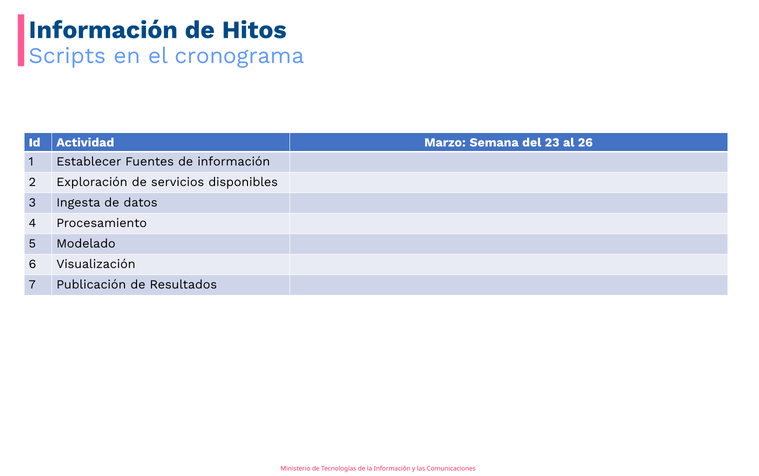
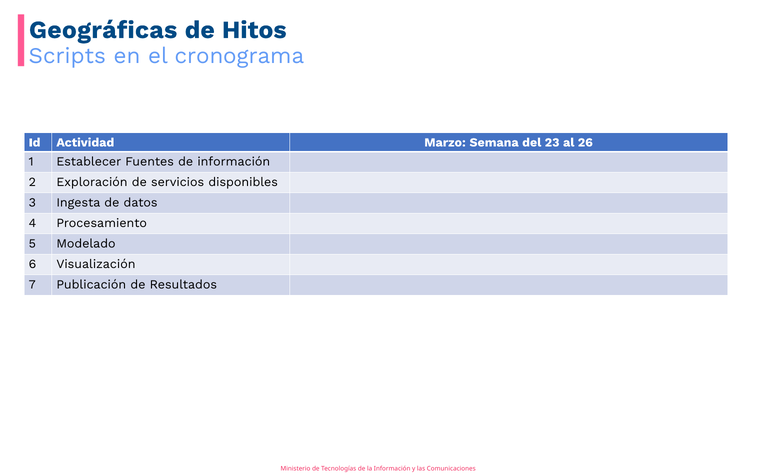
Información at (103, 30): Información -> Geográficas
